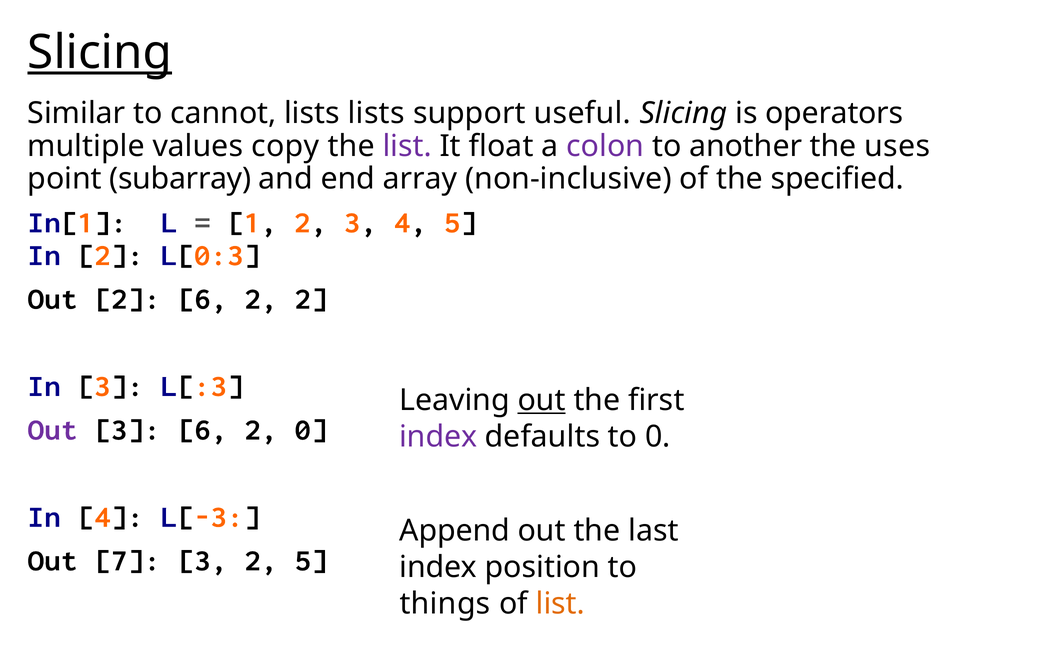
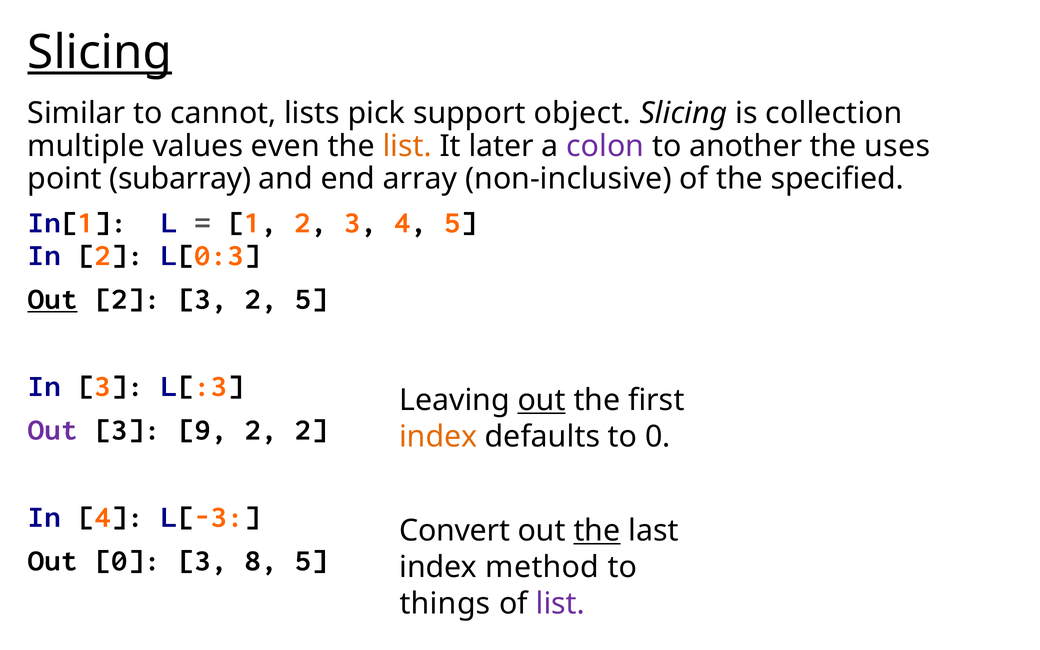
lists lists: lists -> pick
useful: useful -> object
operators: operators -> collection
copy: copy -> even
list at (407, 146) colour: purple -> orange
float: float -> later
Out at (52, 299) underline: none -> present
6 at (203, 299): 6 -> 3
2 2: 2 -> 5
3 6: 6 -> 9
2 0: 0 -> 2
index at (438, 437) colour: purple -> orange
Append: Append -> Convert
the at (597, 531) underline: none -> present
Out 7: 7 -> 0
3 2: 2 -> 8
position: position -> method
list at (560, 604) colour: orange -> purple
